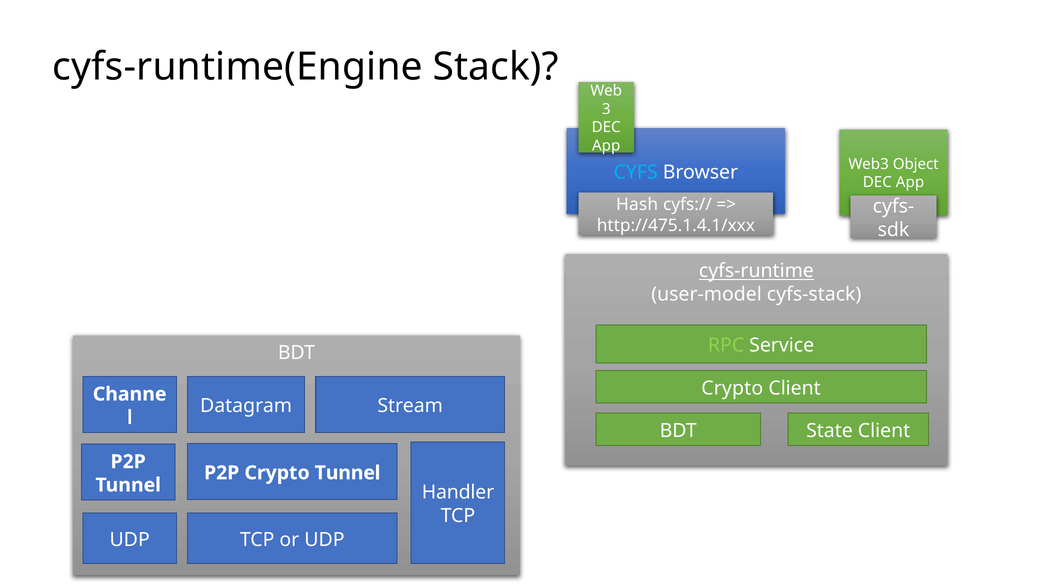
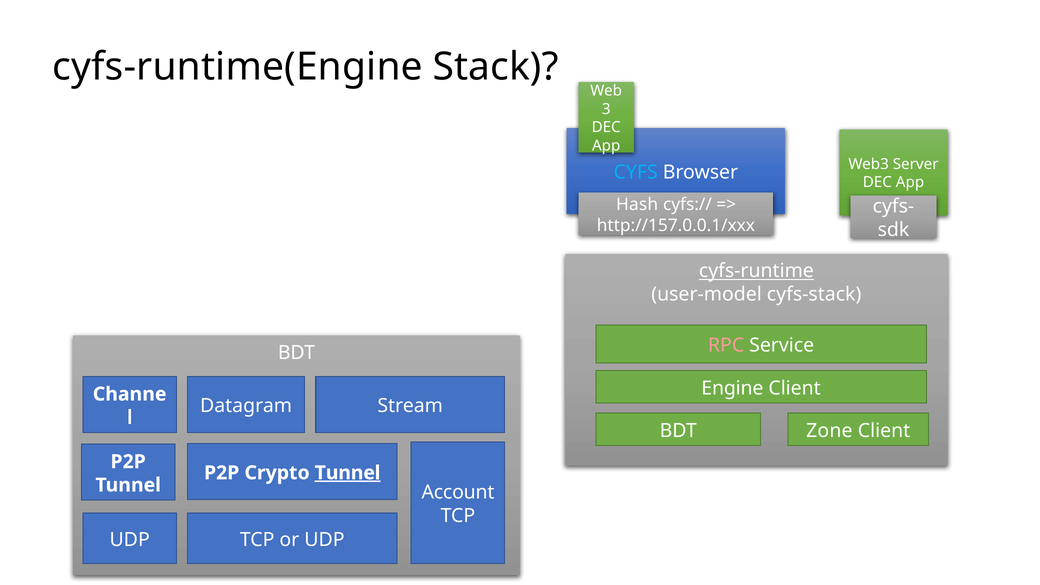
Object: Object -> Server
http://475.1.4.1/xxx: http://475.1.4.1/xxx -> http://157.0.0.1/xxx
RPC colour: light green -> pink
Crypto at (732, 388): Crypto -> Engine
State: State -> Zone
Tunnel at (348, 473) underline: none -> present
Handler: Handler -> Account
